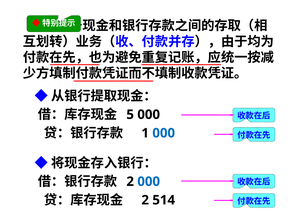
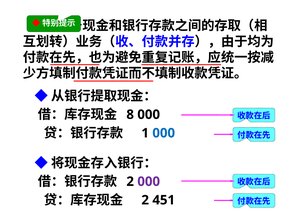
5: 5 -> 8
000 at (149, 181) colour: blue -> purple
514: 514 -> 451
